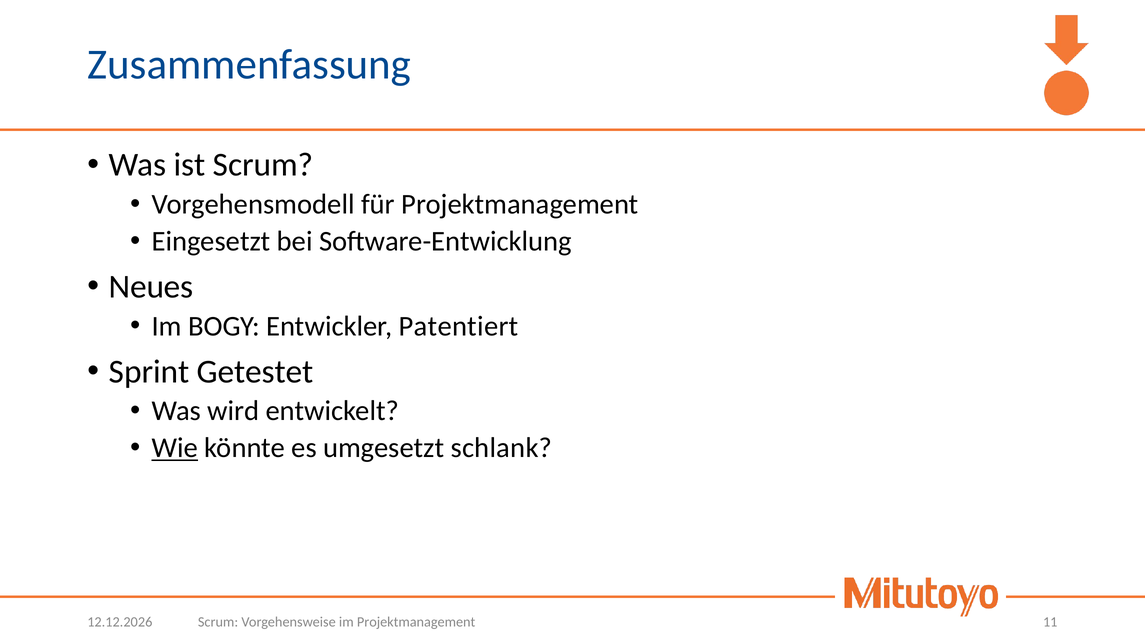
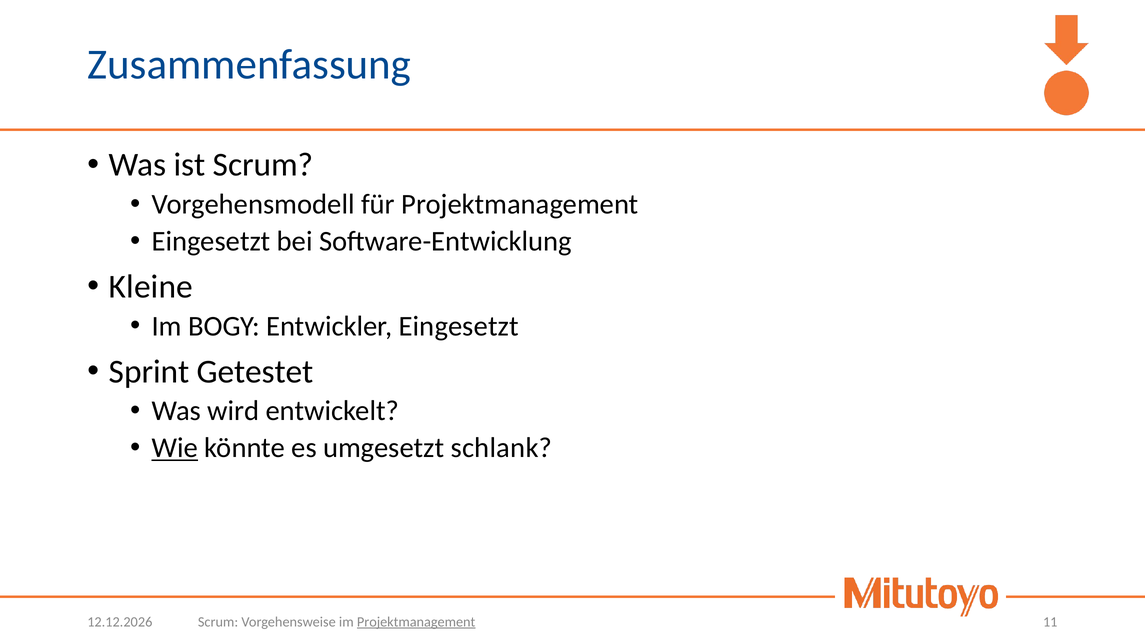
Neues: Neues -> Kleine
Entwickler Patentiert: Patentiert -> Eingesetzt
Projektmanagement at (416, 622) underline: none -> present
